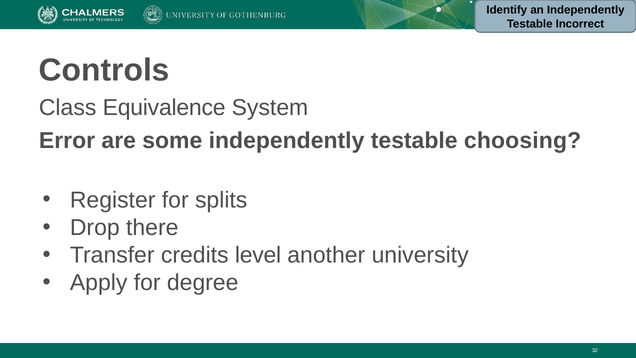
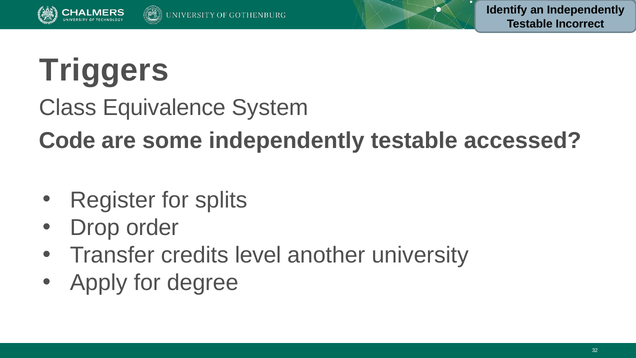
Controls: Controls -> Triggers
Error: Error -> Code
choosing: choosing -> accessed
there: there -> order
